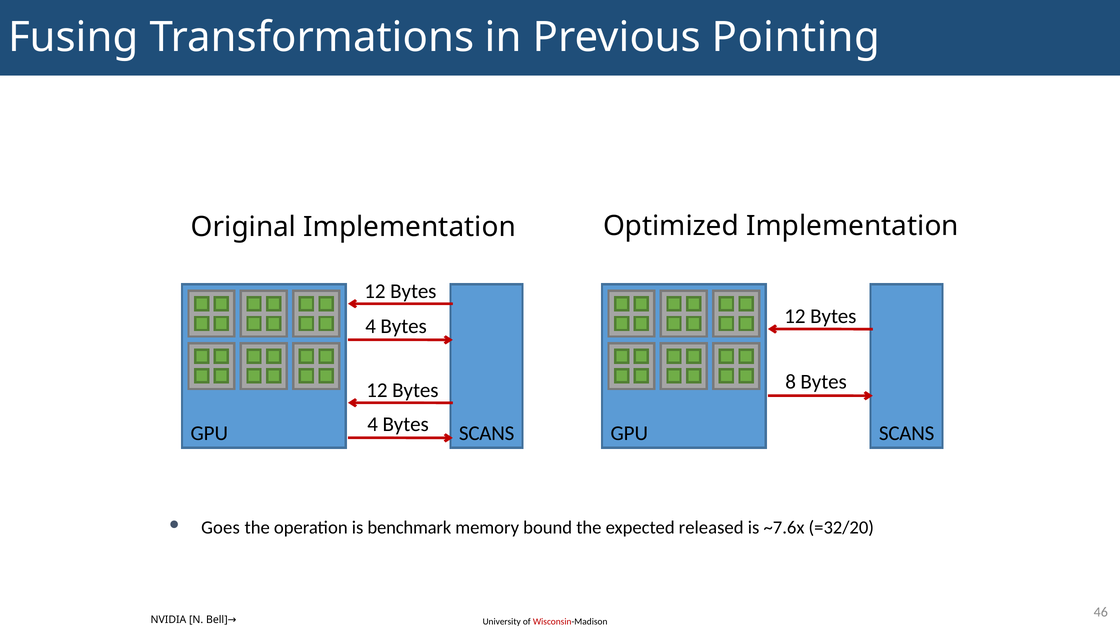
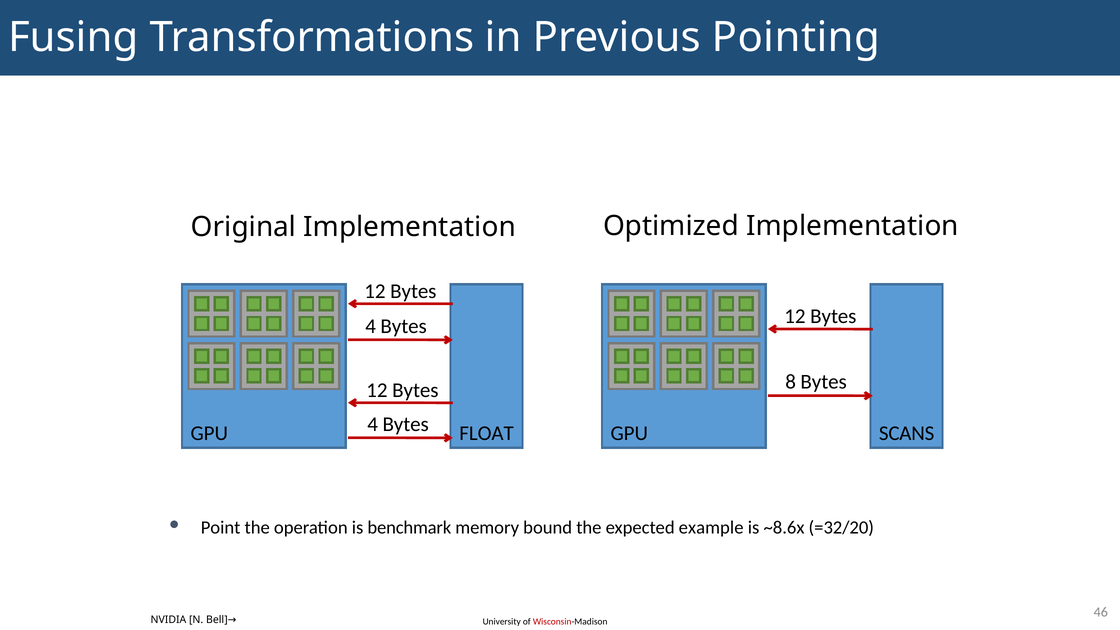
SCANS at (487, 433): SCANS -> FLOAT
Goes: Goes -> Point
released: released -> example
~7.6x: ~7.6x -> ~8.6x
